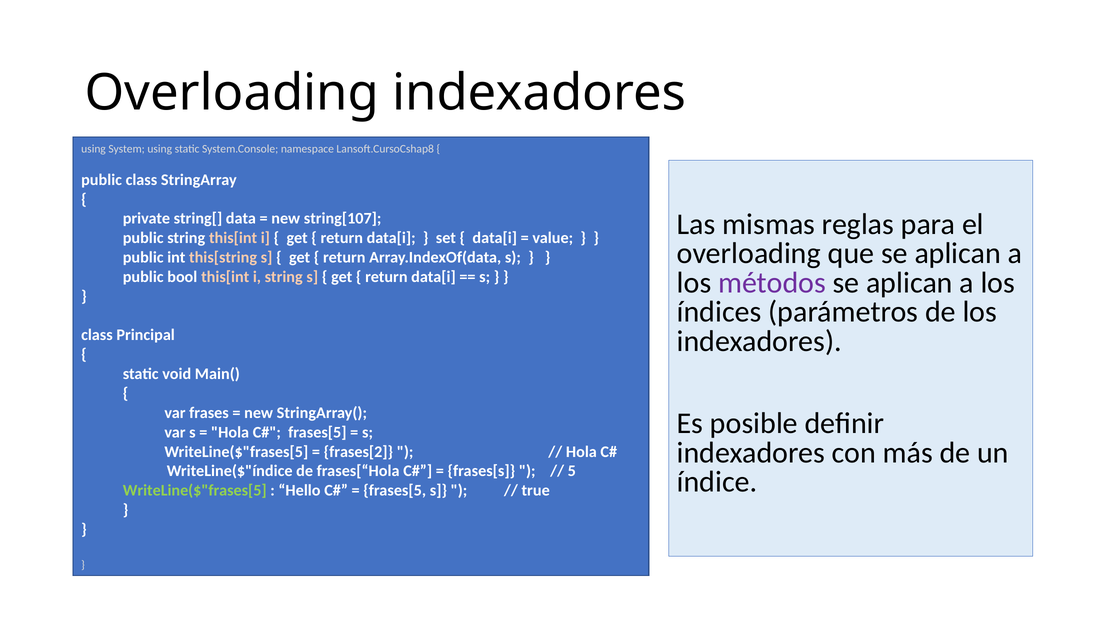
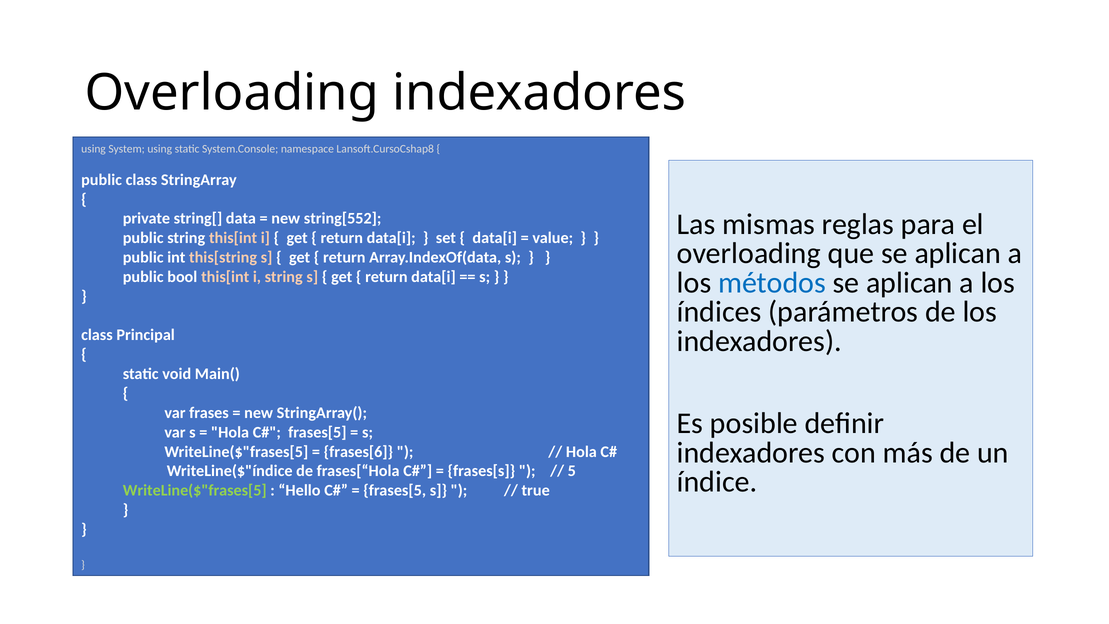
string[107: string[107 -> string[552
métodos colour: purple -> blue
frases[2: frases[2 -> frases[6
